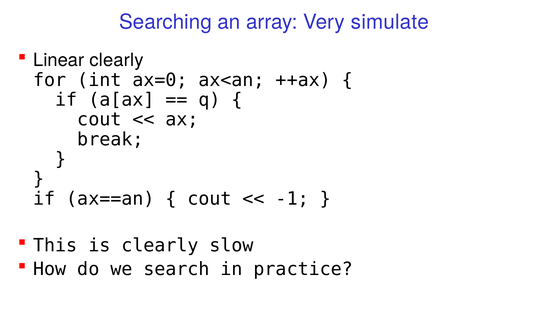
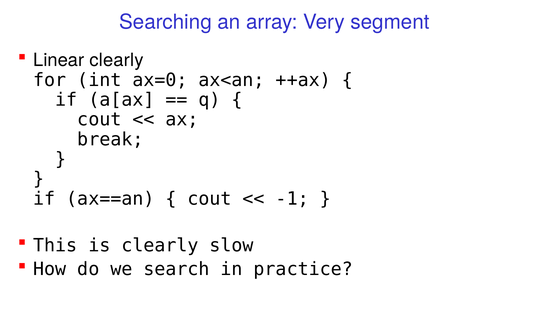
simulate: simulate -> segment
